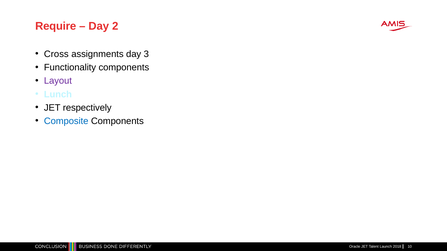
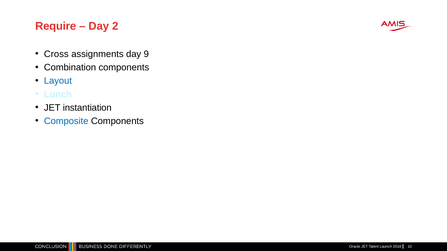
3: 3 -> 9
Functionality: Functionality -> Combination
Layout colour: purple -> blue
respectively: respectively -> instantiation
